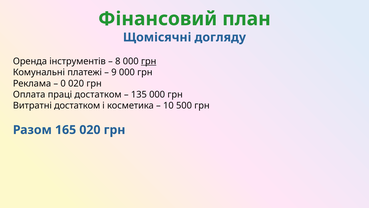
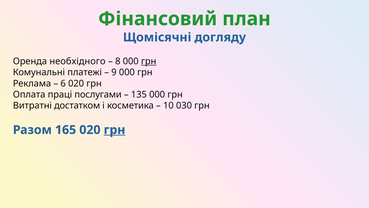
інструментів: інструментів -> необхідного
0: 0 -> 6
праці достатком: достатком -> послугами
500: 500 -> 030
грн at (115, 130) underline: none -> present
